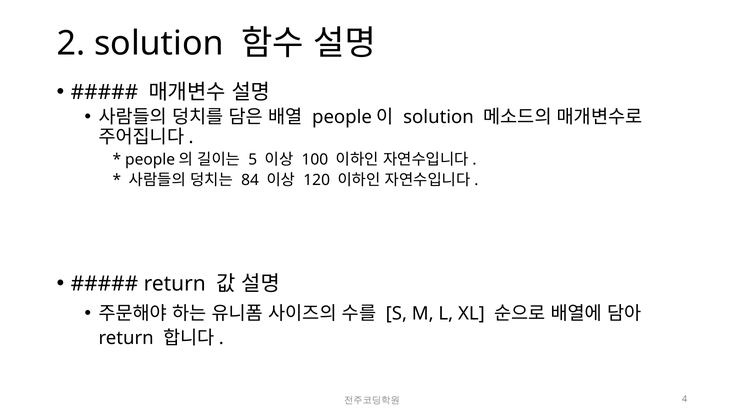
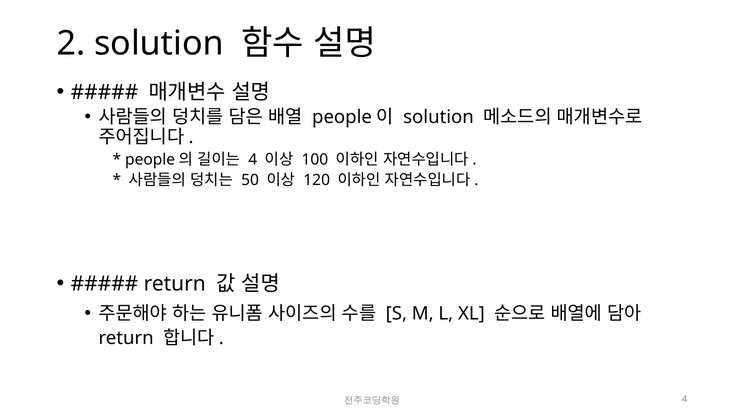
5 at (253, 159): 5 -> 4
84: 84 -> 50
